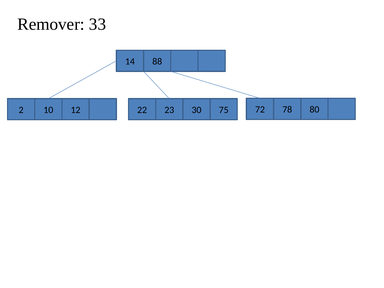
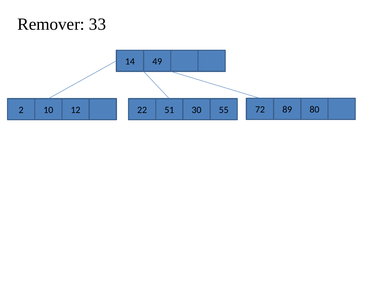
88: 88 -> 49
78: 78 -> 89
23: 23 -> 51
75: 75 -> 55
